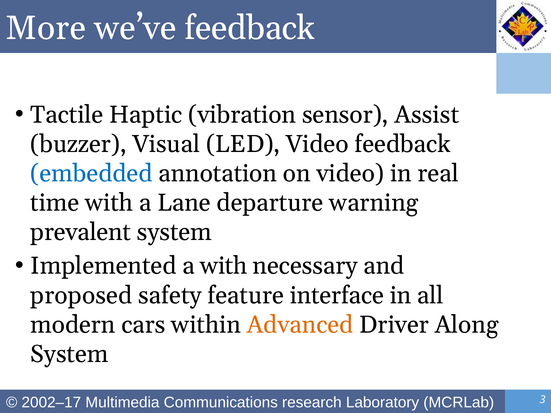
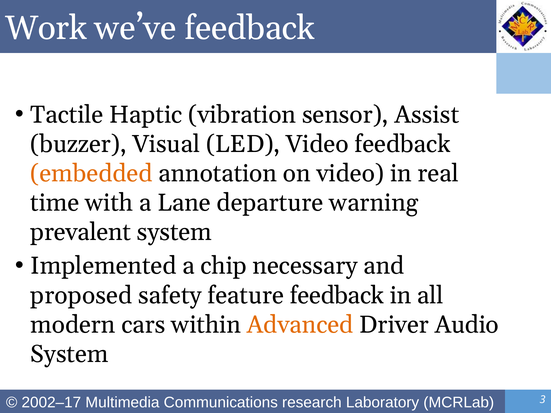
More: More -> Work
embedded colour: blue -> orange
a with: with -> chip
feature interface: interface -> feedback
Along: Along -> Audio
